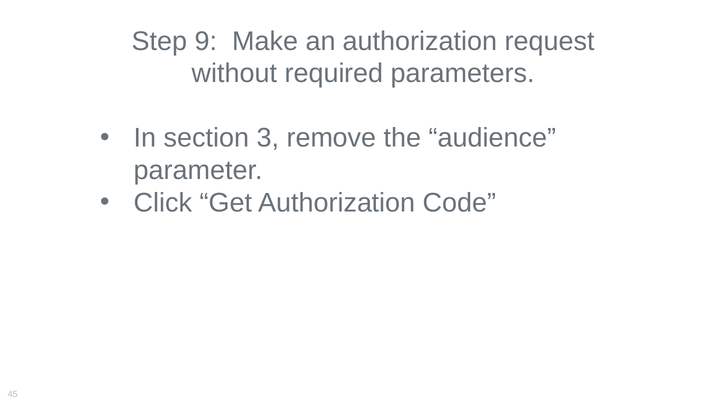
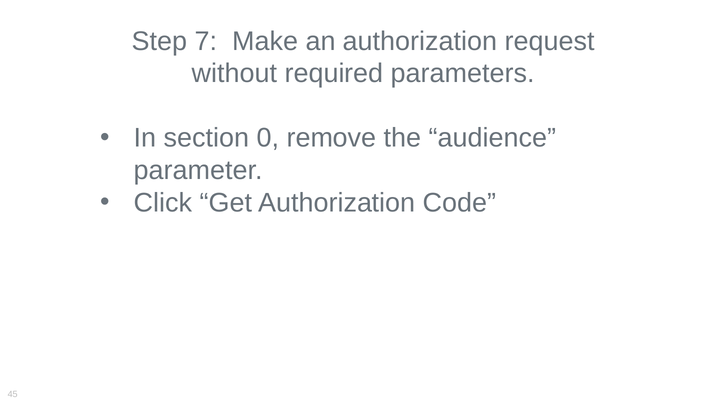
9: 9 -> 7
3: 3 -> 0
